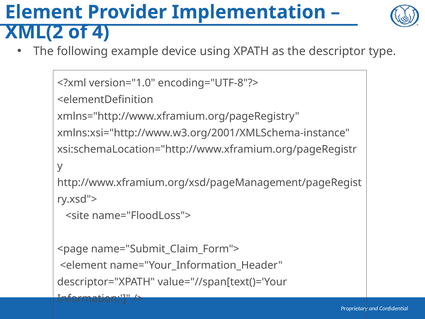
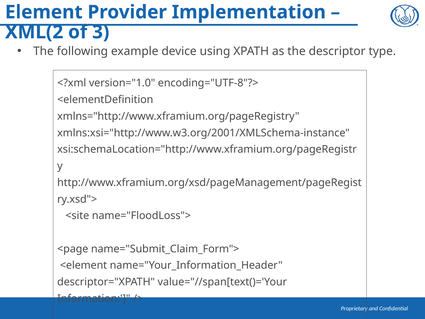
4: 4 -> 3
